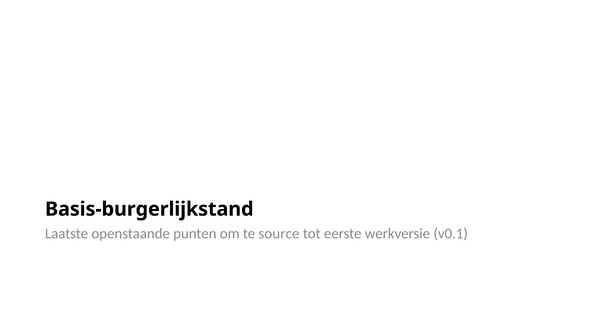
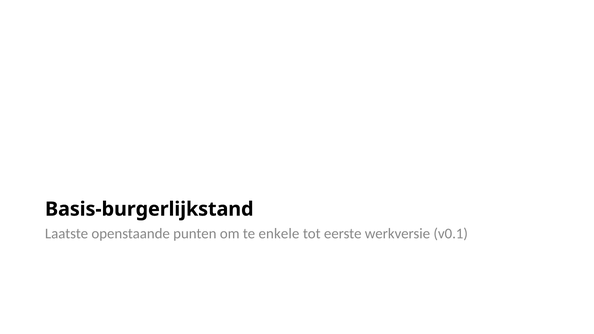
source: source -> enkele
